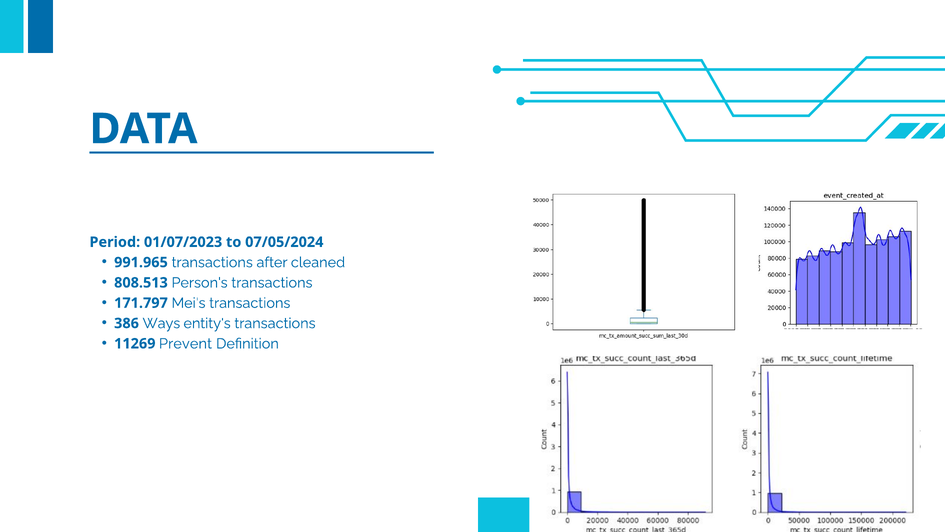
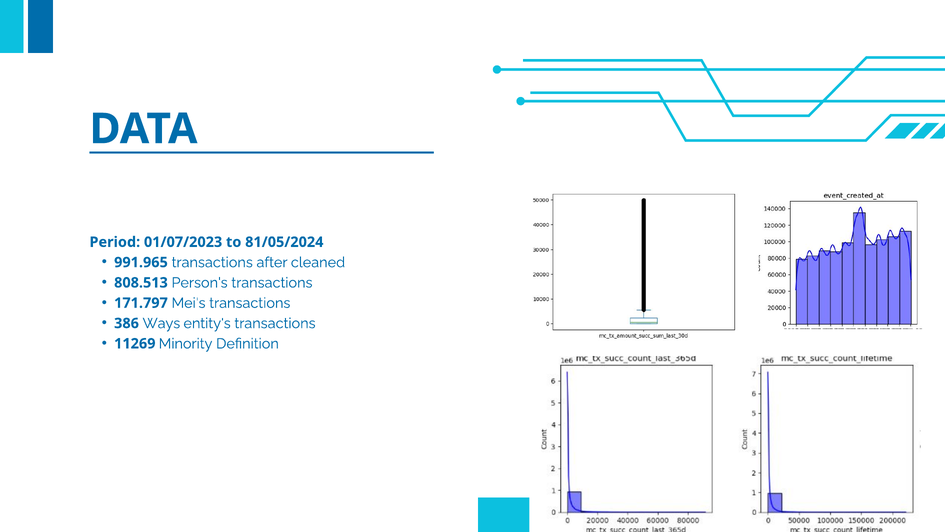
07/05/2024: 07/05/2024 -> 81/05/2024
Prevent: Prevent -> Minority
